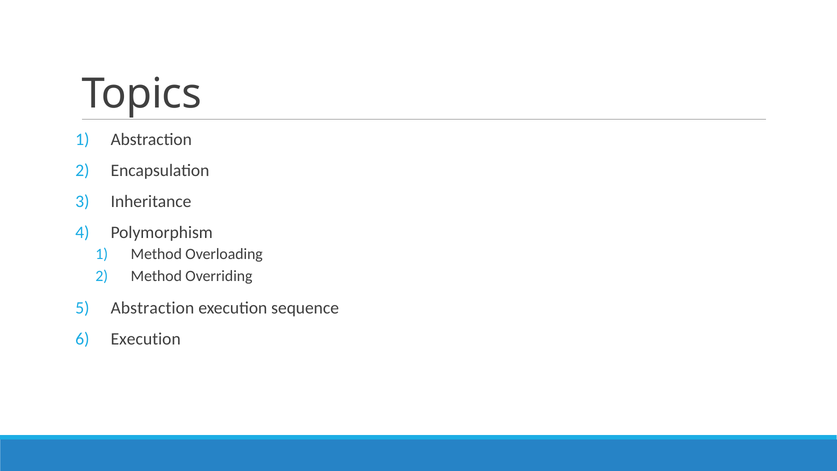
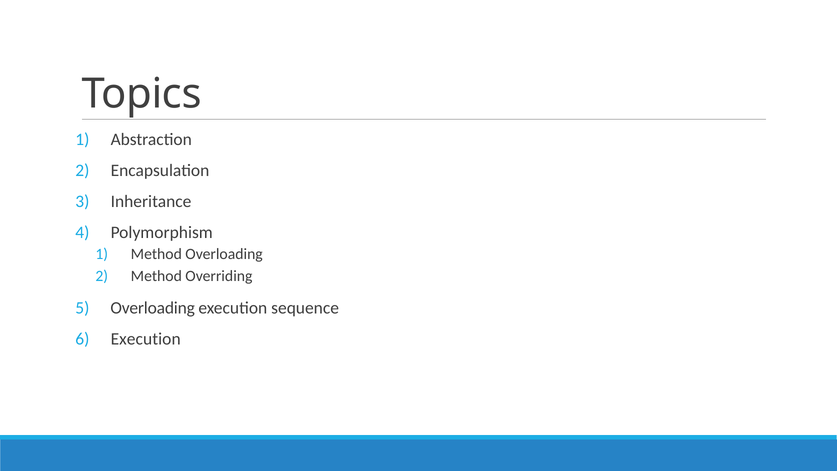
Abstraction at (152, 308): Abstraction -> Overloading
